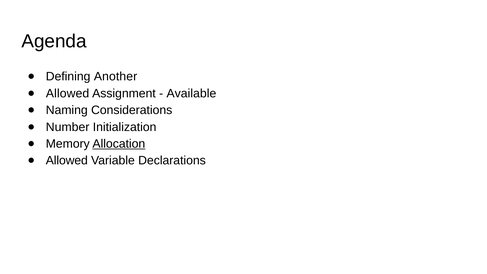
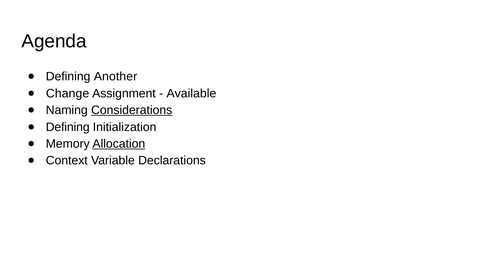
Allowed at (68, 93): Allowed -> Change
Considerations underline: none -> present
Number at (68, 127): Number -> Defining
Allowed at (67, 161): Allowed -> Context
